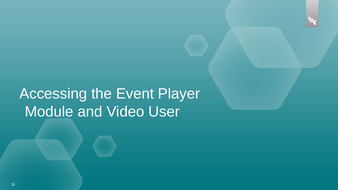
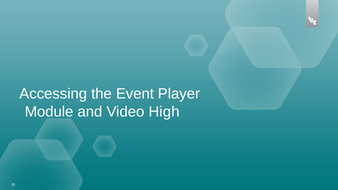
User: User -> High
